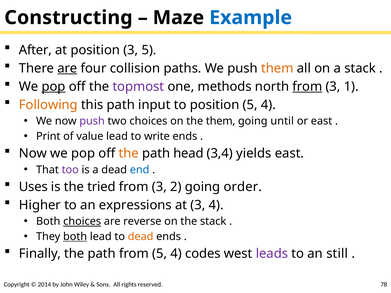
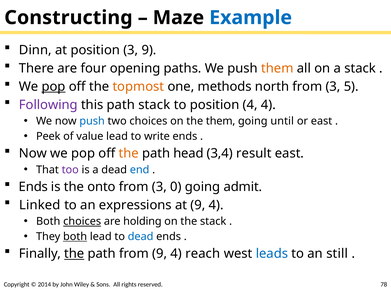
After: After -> Dinn
3 5: 5 -> 9
are at (67, 68) underline: present -> none
collision: collision -> opening
topmost colour: purple -> orange
from at (307, 87) underline: present -> none
1: 1 -> 5
Following colour: orange -> purple
path input: input -> stack
position 5: 5 -> 4
push at (92, 121) colour: purple -> blue
Print: Print -> Peek
yields: yields -> result
Uses at (33, 187): Uses -> Ends
tried: tried -> onto
2: 2 -> 0
order: order -> admit
Higher: Higher -> Linked
at 3: 3 -> 9
reverse: reverse -> holding
dead at (141, 237) colour: orange -> blue
the at (74, 254) underline: none -> present
from 5: 5 -> 9
codes: codes -> reach
leads colour: purple -> blue
